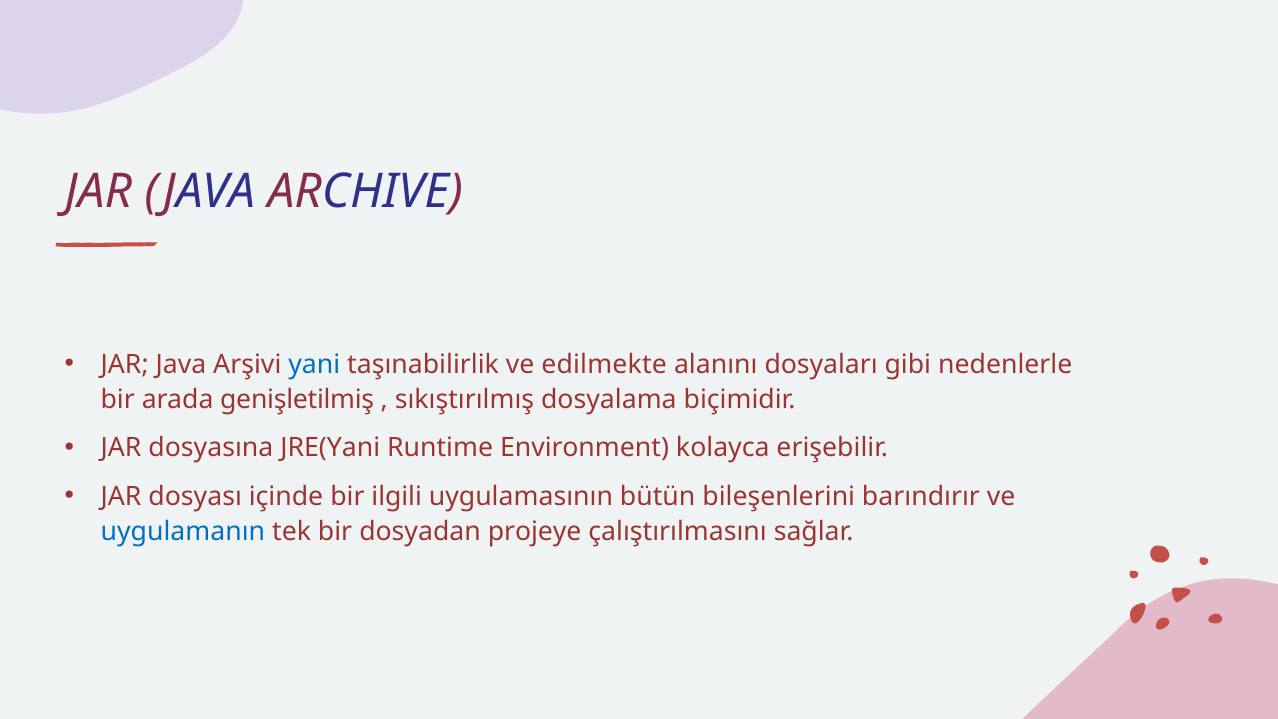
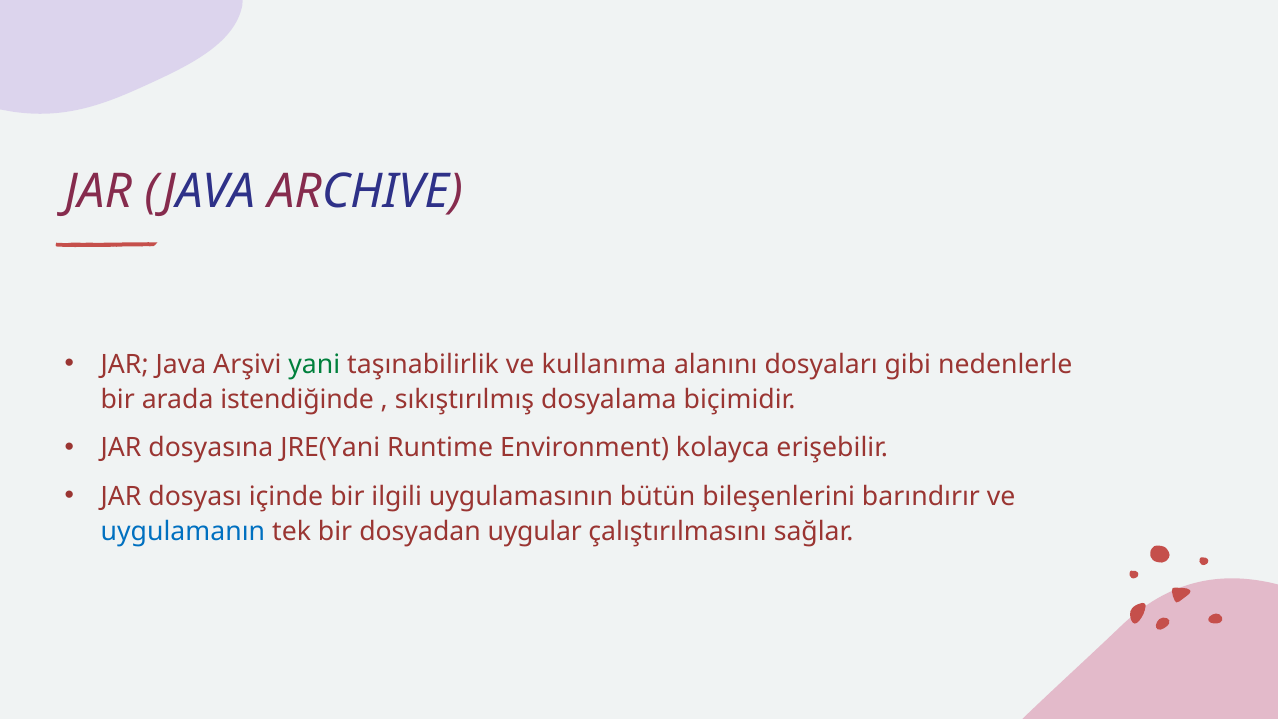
yani colour: blue -> green
edilmekte: edilmekte -> kullanıma
genişletilmiş: genişletilmiş -> istendiğinde
projeye: projeye -> uygular
